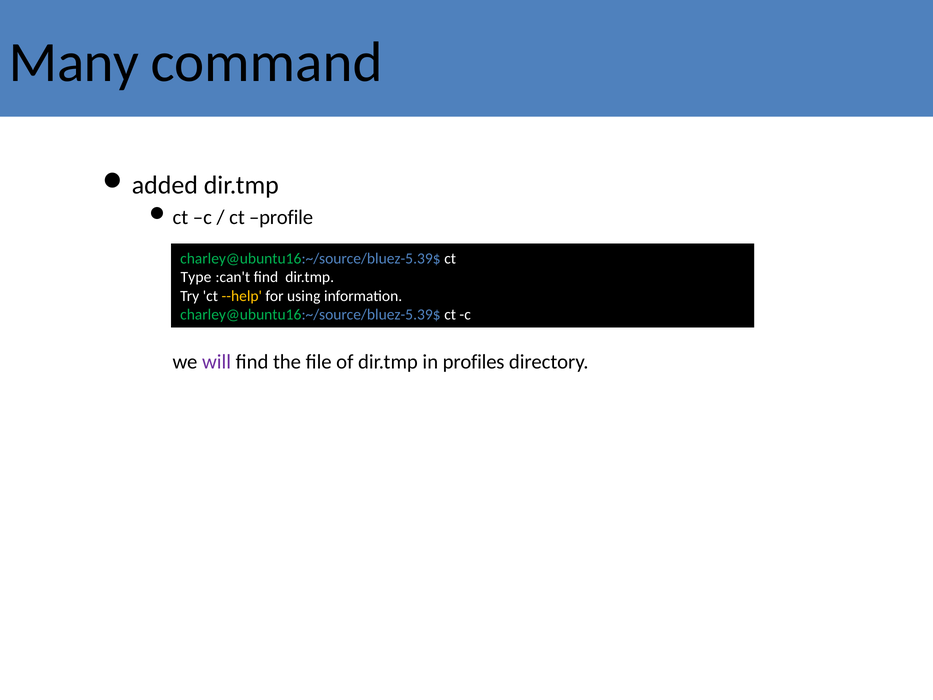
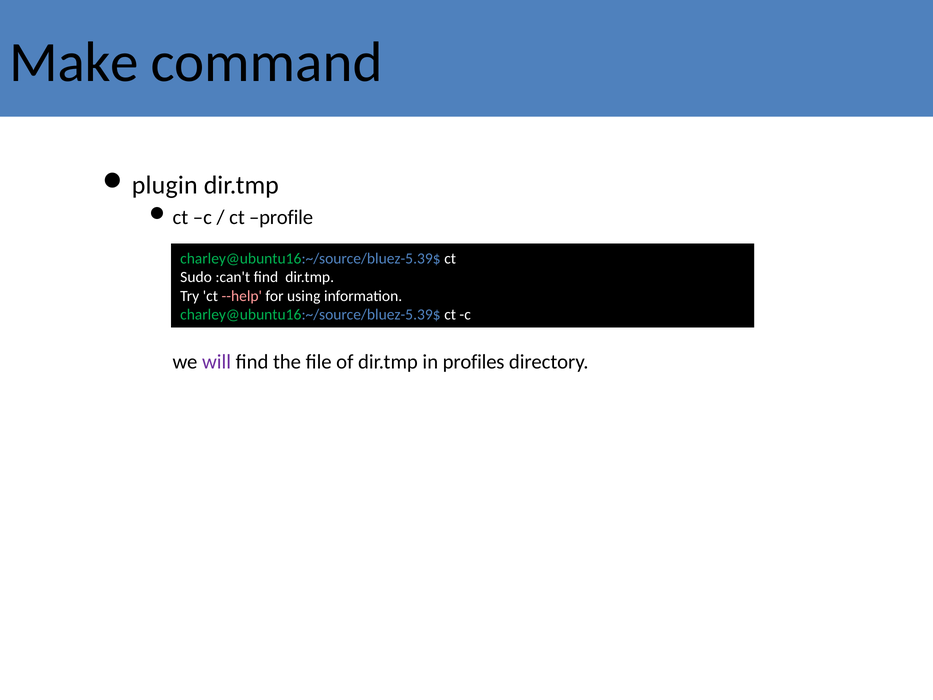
Many: Many -> Make
added: added -> plugin
Type: Type -> Sudo
--help colour: yellow -> pink
